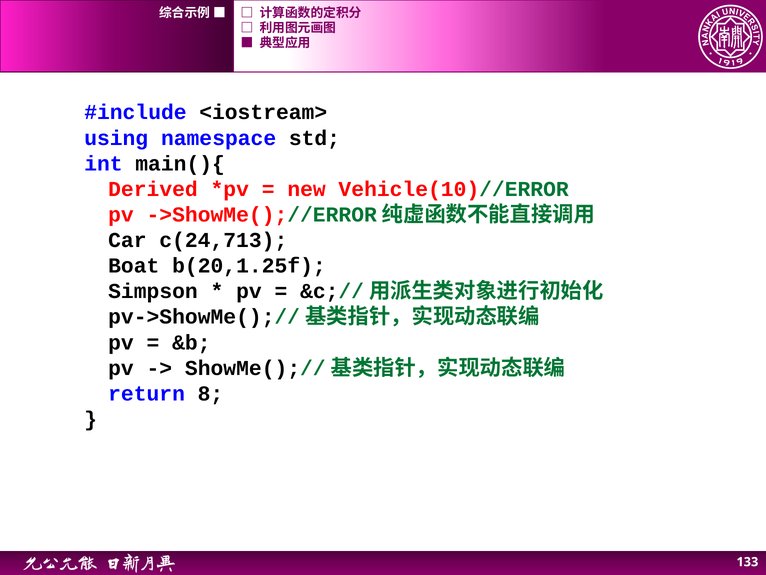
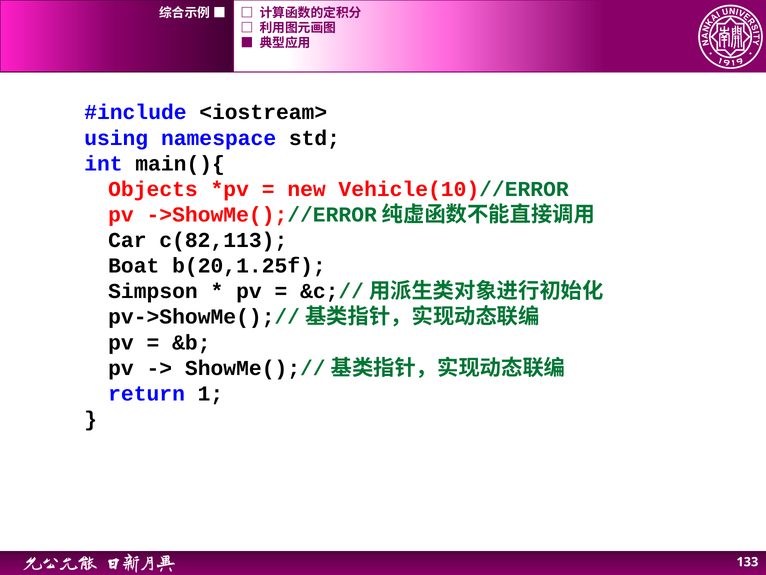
Derived: Derived -> Objects
c(24,713: c(24,713 -> c(82,113
8: 8 -> 1
